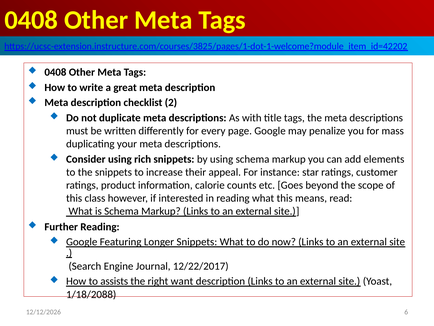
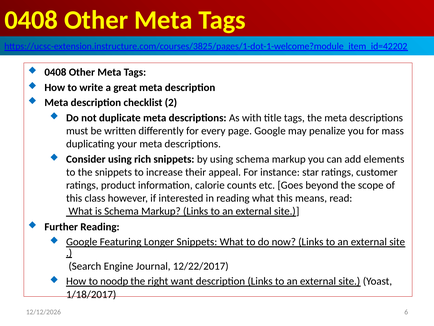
assists: assists -> noodp
1/18/2088: 1/18/2088 -> 1/18/2017
